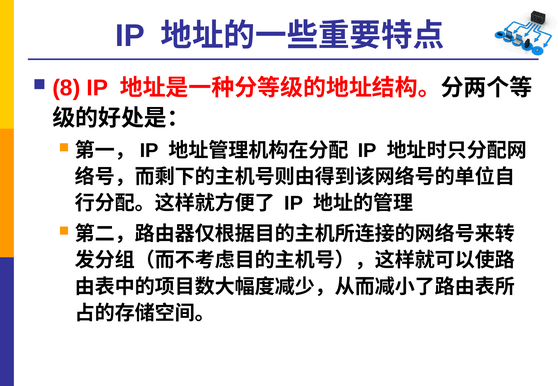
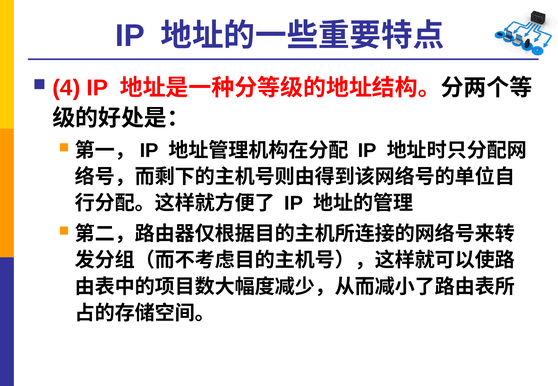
8: 8 -> 4
